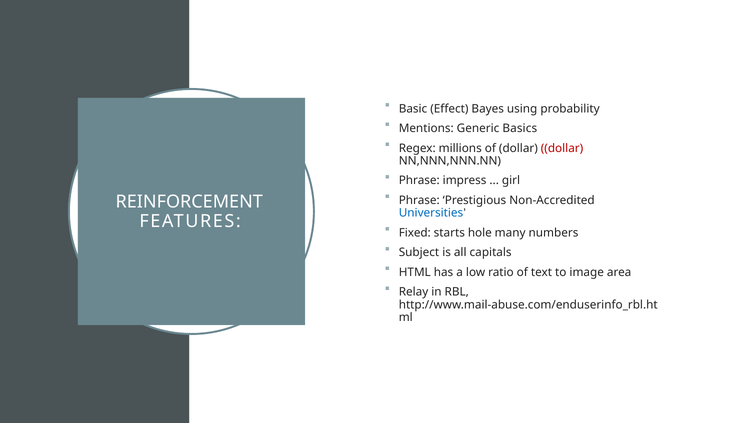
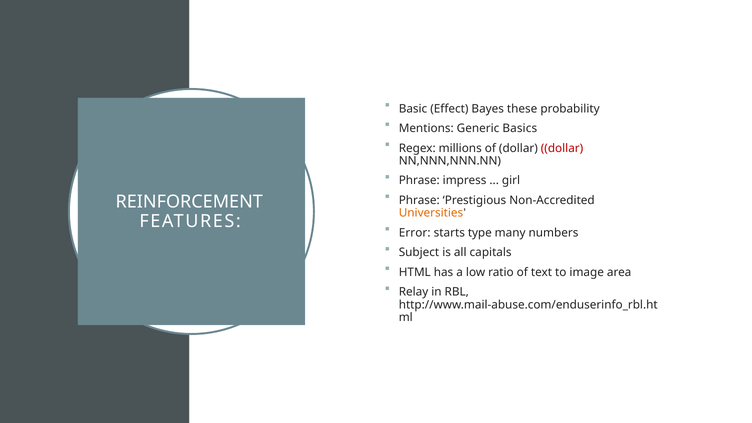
using: using -> these
Universities colour: blue -> orange
Fixed: Fixed -> Error
hole: hole -> type
